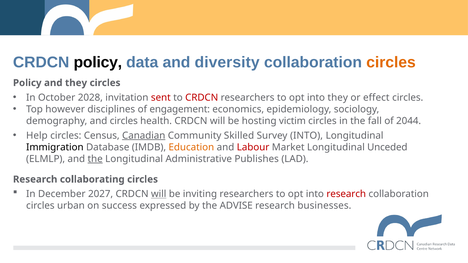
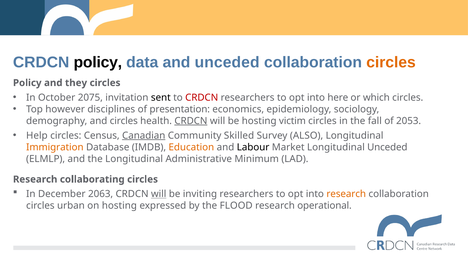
and diversity: diversity -> unceded
2028: 2028 -> 2075
sent colour: red -> black
into they: they -> here
effect: effect -> which
engagement: engagement -> presentation
CRDCN at (191, 121) underline: none -> present
2044: 2044 -> 2053
Survey INTO: INTO -> ALSO
Immigration colour: black -> orange
Labour colour: red -> black
the at (95, 159) underline: present -> none
Publishes: Publishes -> Minimum
2027: 2027 -> 2063
research at (346, 194) colour: red -> orange
on success: success -> hosting
ADVISE: ADVISE -> FLOOD
businesses: businesses -> operational
